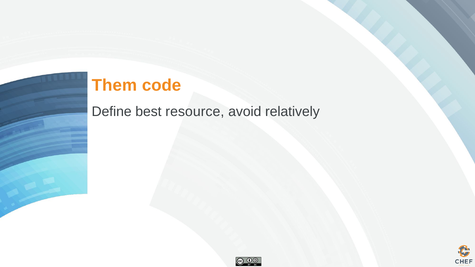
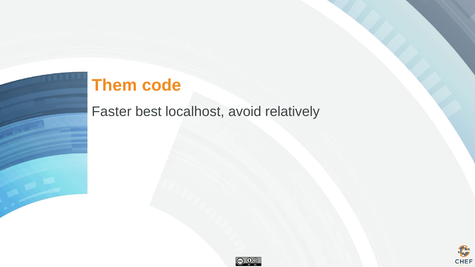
Define: Define -> Faster
resource: resource -> localhost
